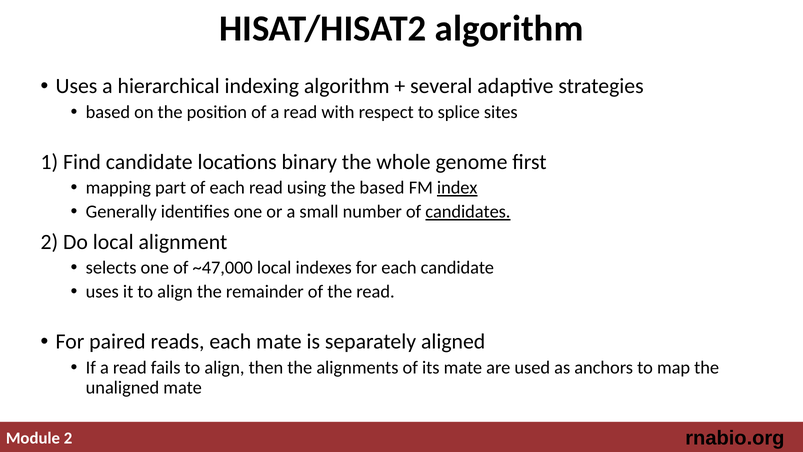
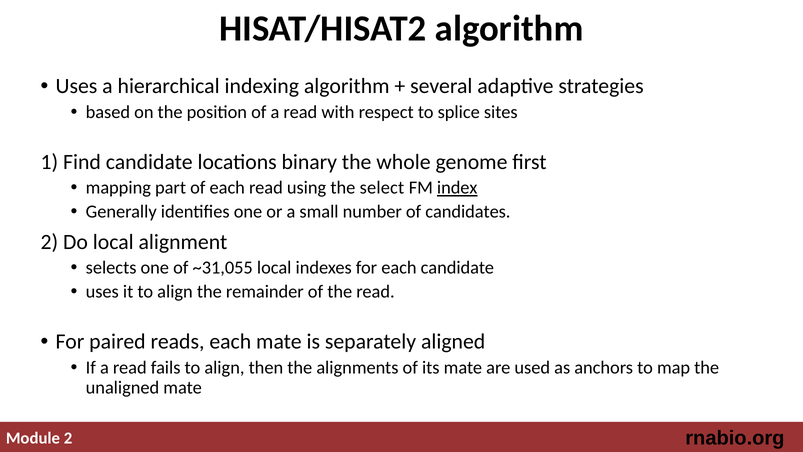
the based: based -> select
candidates underline: present -> none
~47,000: ~47,000 -> ~31,055
